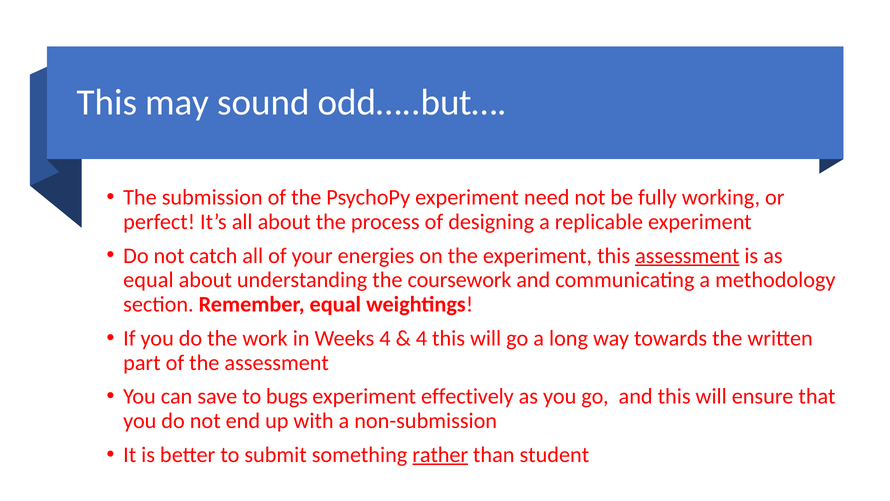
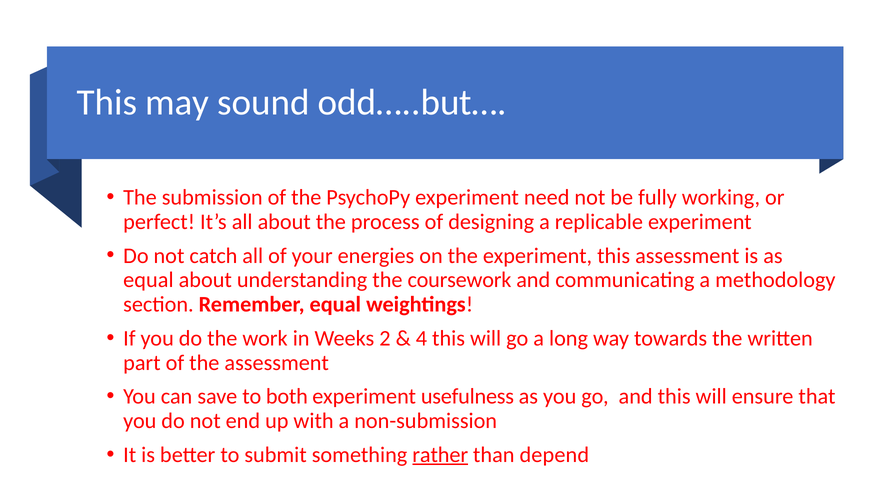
assessment at (687, 255) underline: present -> none
Weeks 4: 4 -> 2
bugs: bugs -> both
effectively: effectively -> usefulness
student: student -> depend
